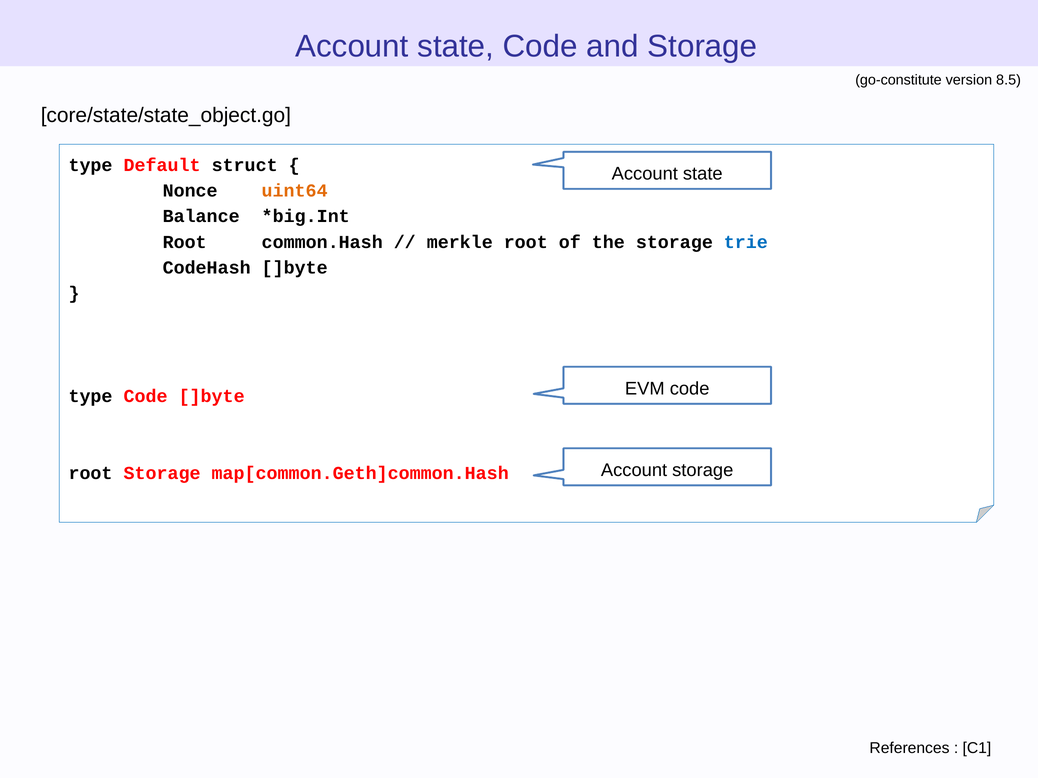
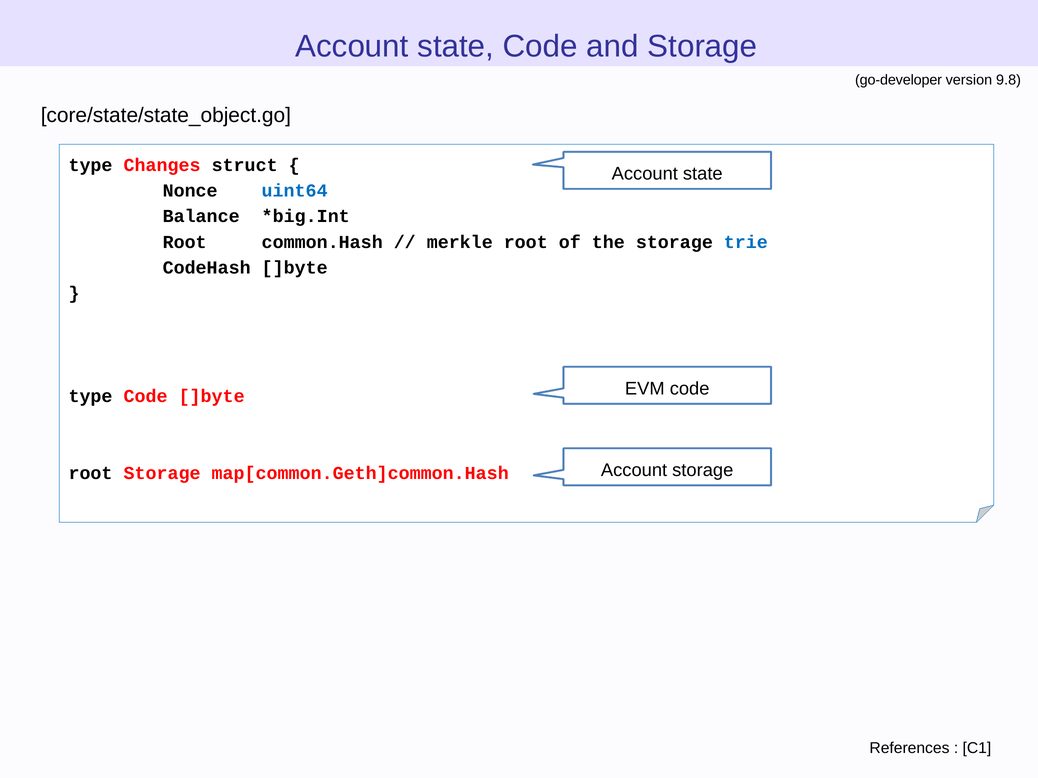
go-constitute: go-constitute -> go-developer
8.5: 8.5 -> 9.8
Default: Default -> Changes
uint64 colour: orange -> blue
